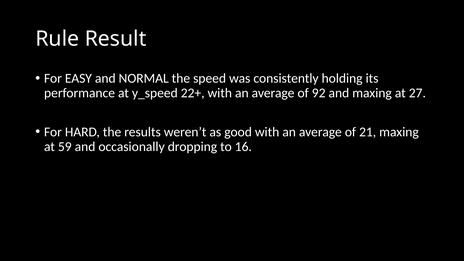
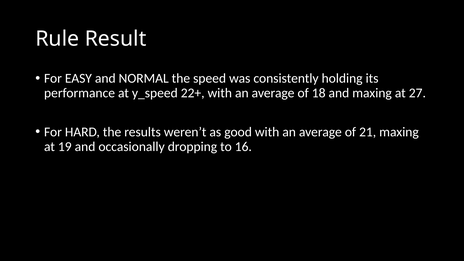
92: 92 -> 18
59: 59 -> 19
